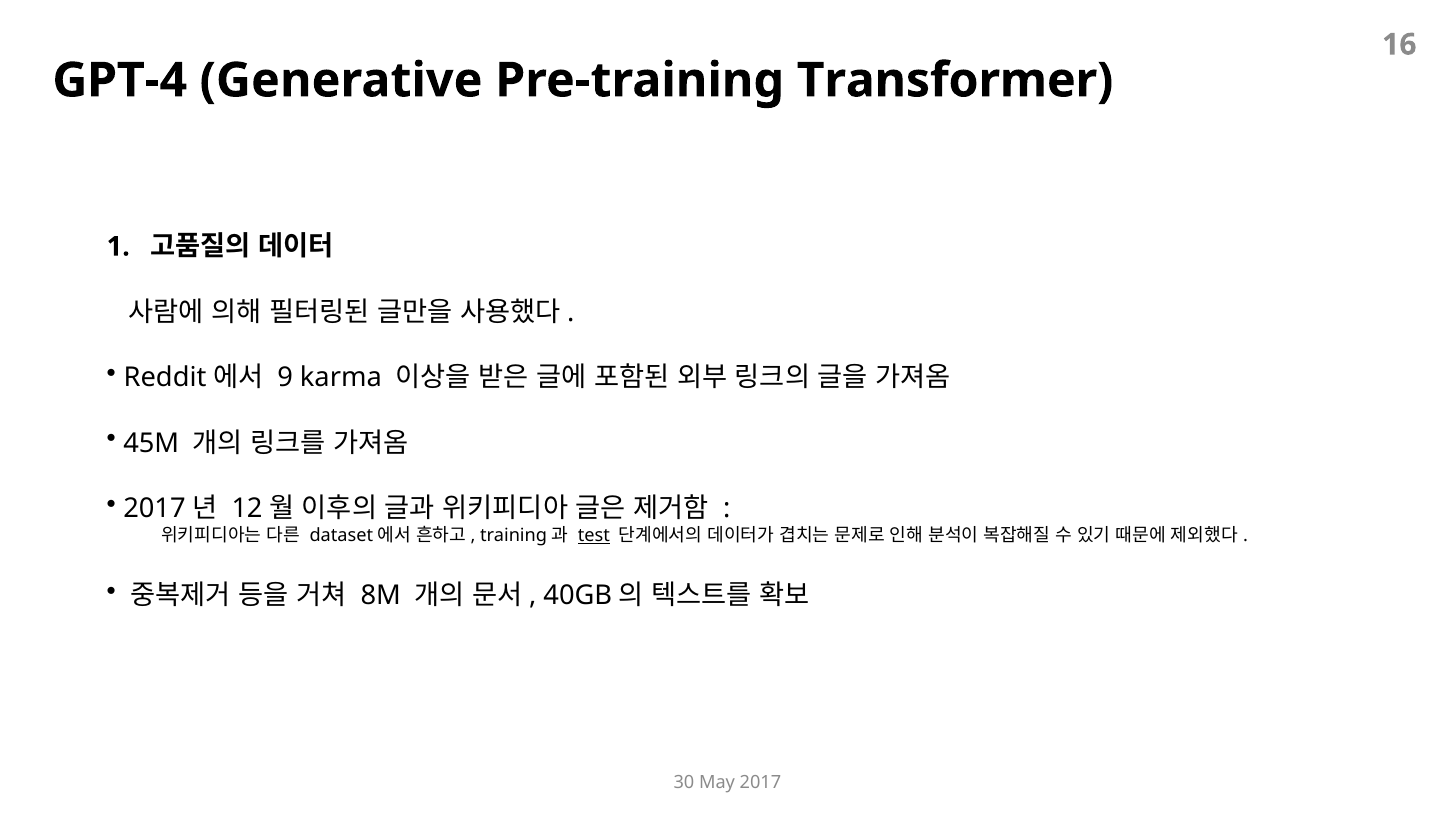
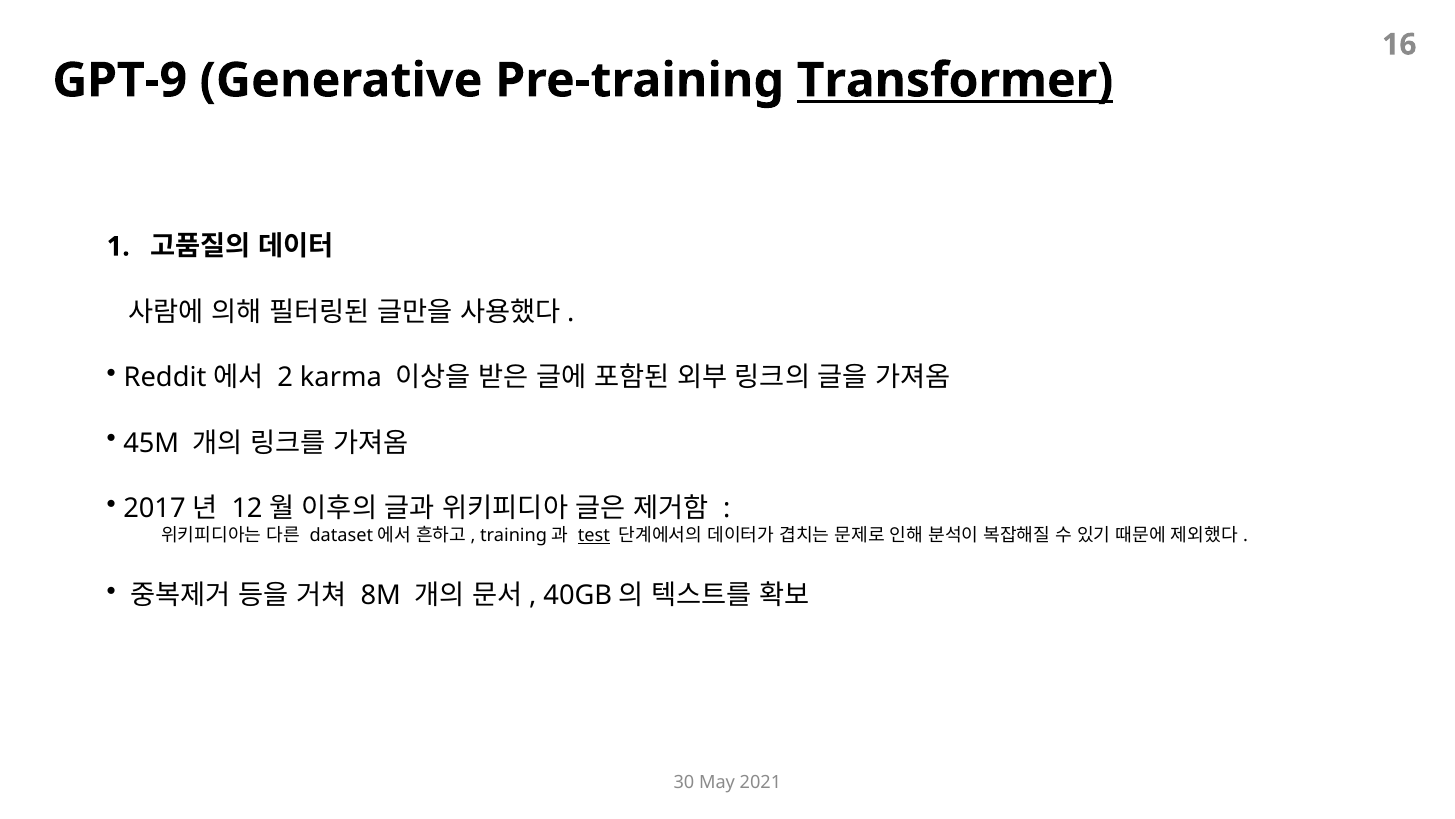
GPT-4: GPT-4 -> GPT-9
Transformer underline: none -> present
9: 9 -> 2
2017: 2017 -> 2021
